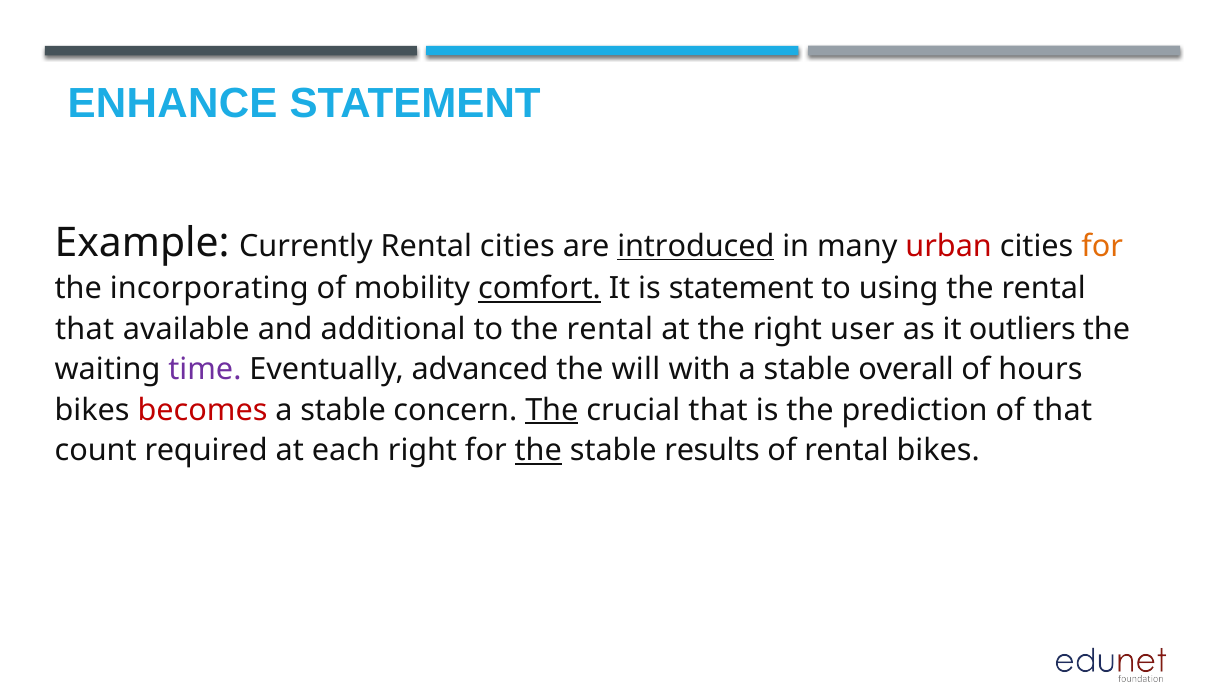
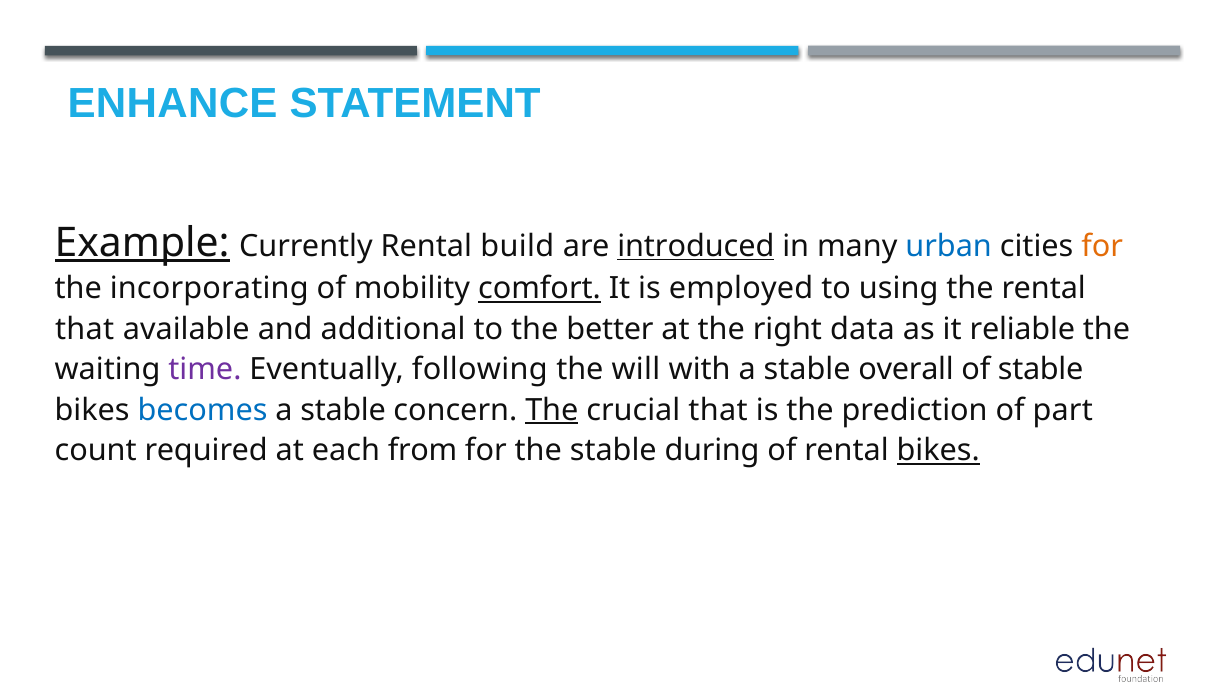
Example underline: none -> present
Rental cities: cities -> build
urban colour: red -> blue
is statement: statement -> employed
to the rental: rental -> better
user: user -> data
outliers: outliers -> reliable
advanced: advanced -> following
of hours: hours -> stable
becomes colour: red -> blue
of that: that -> part
each right: right -> from
the at (538, 450) underline: present -> none
results: results -> during
bikes at (938, 450) underline: none -> present
